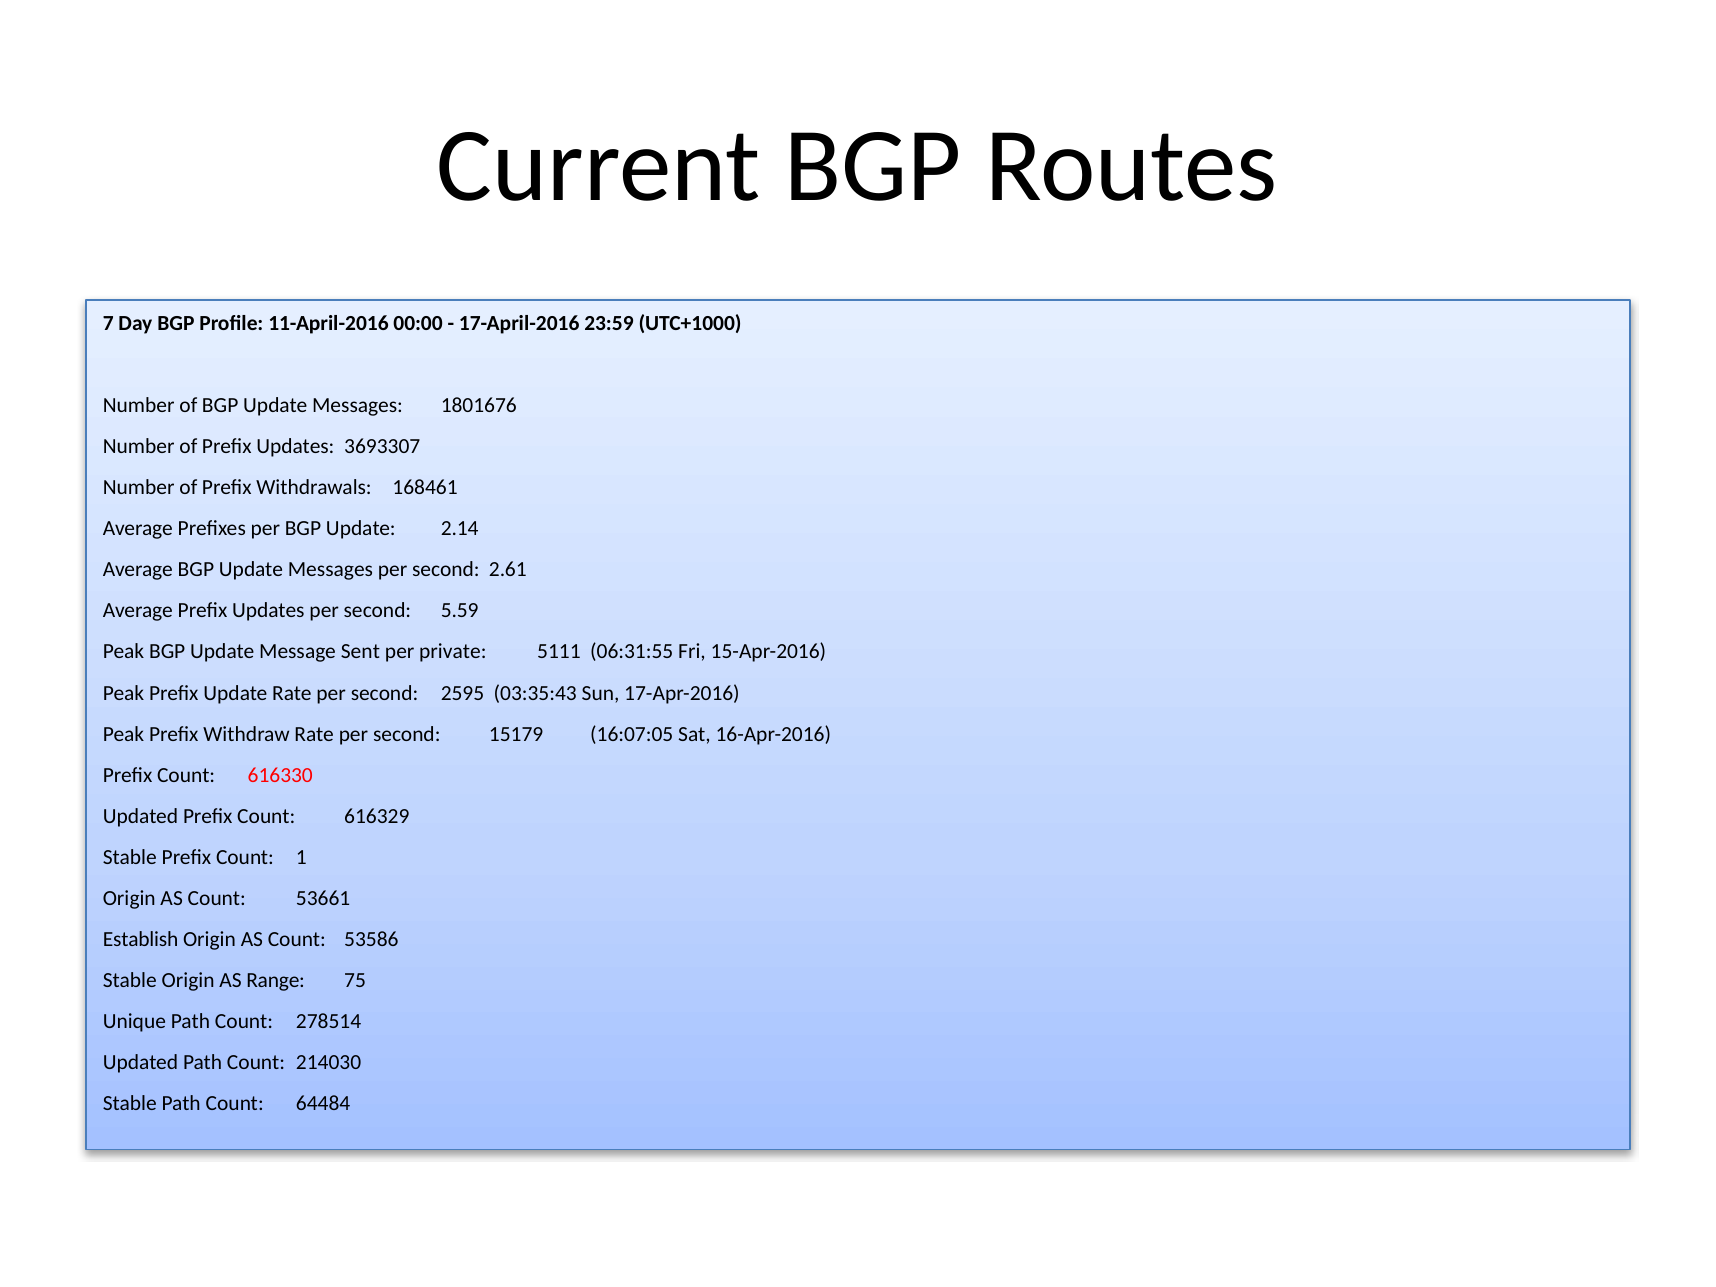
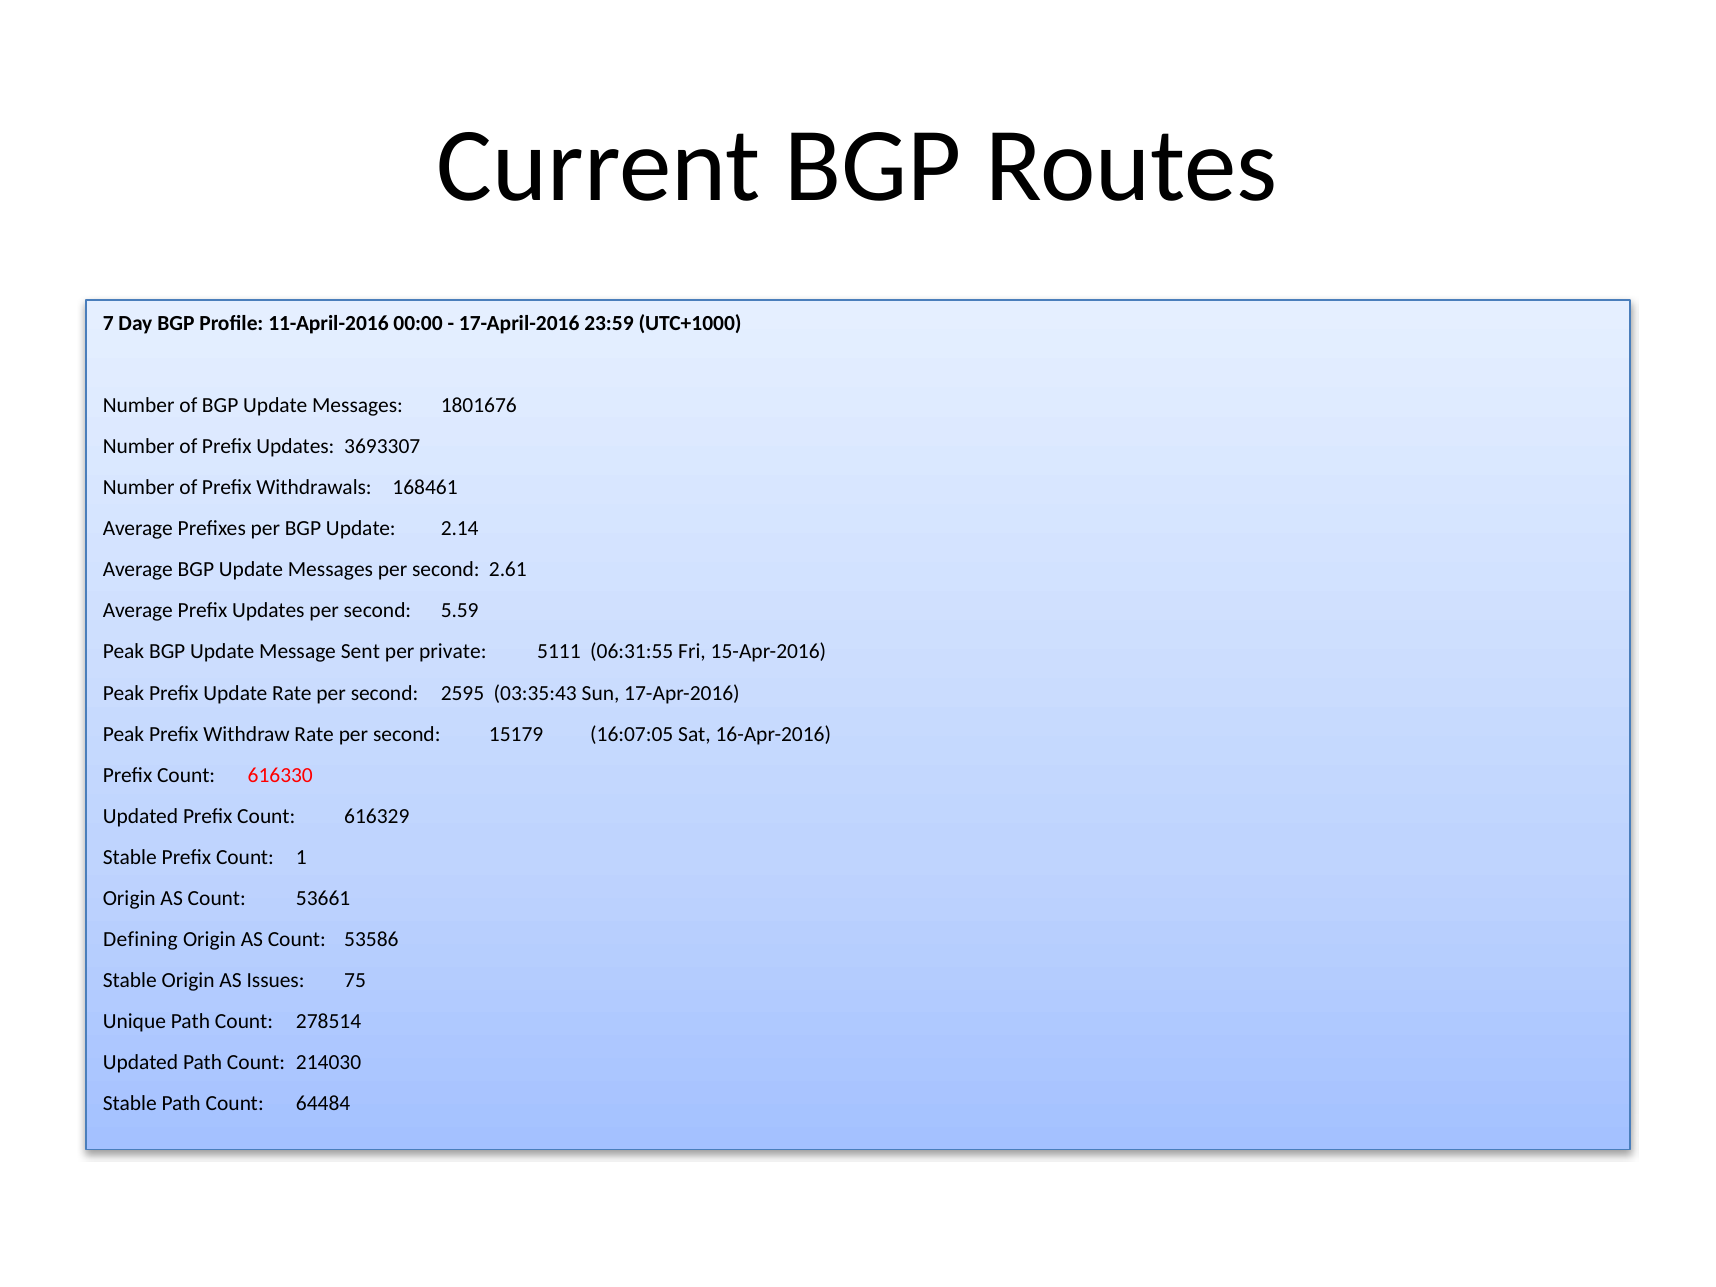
Establish: Establish -> Defining
Range: Range -> Issues
